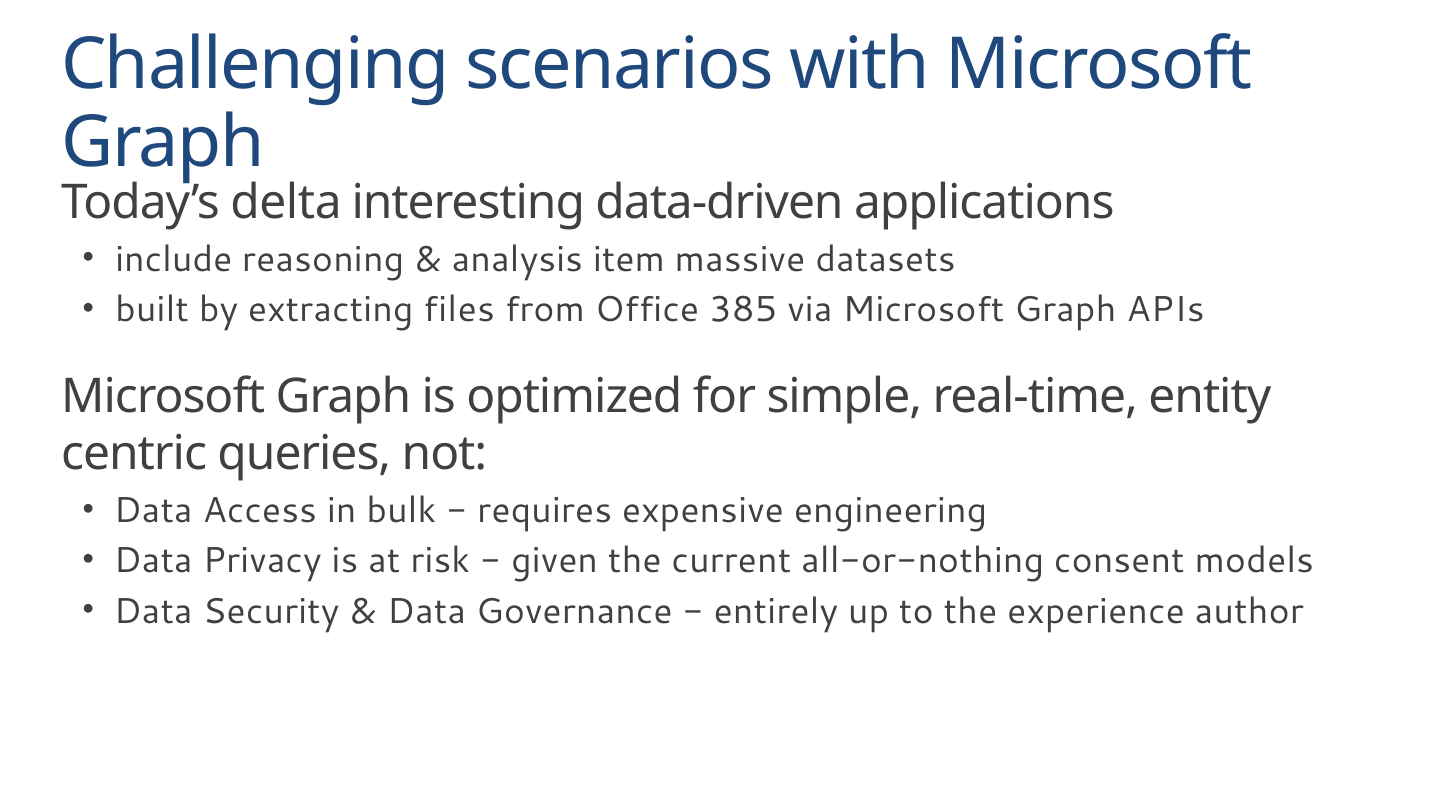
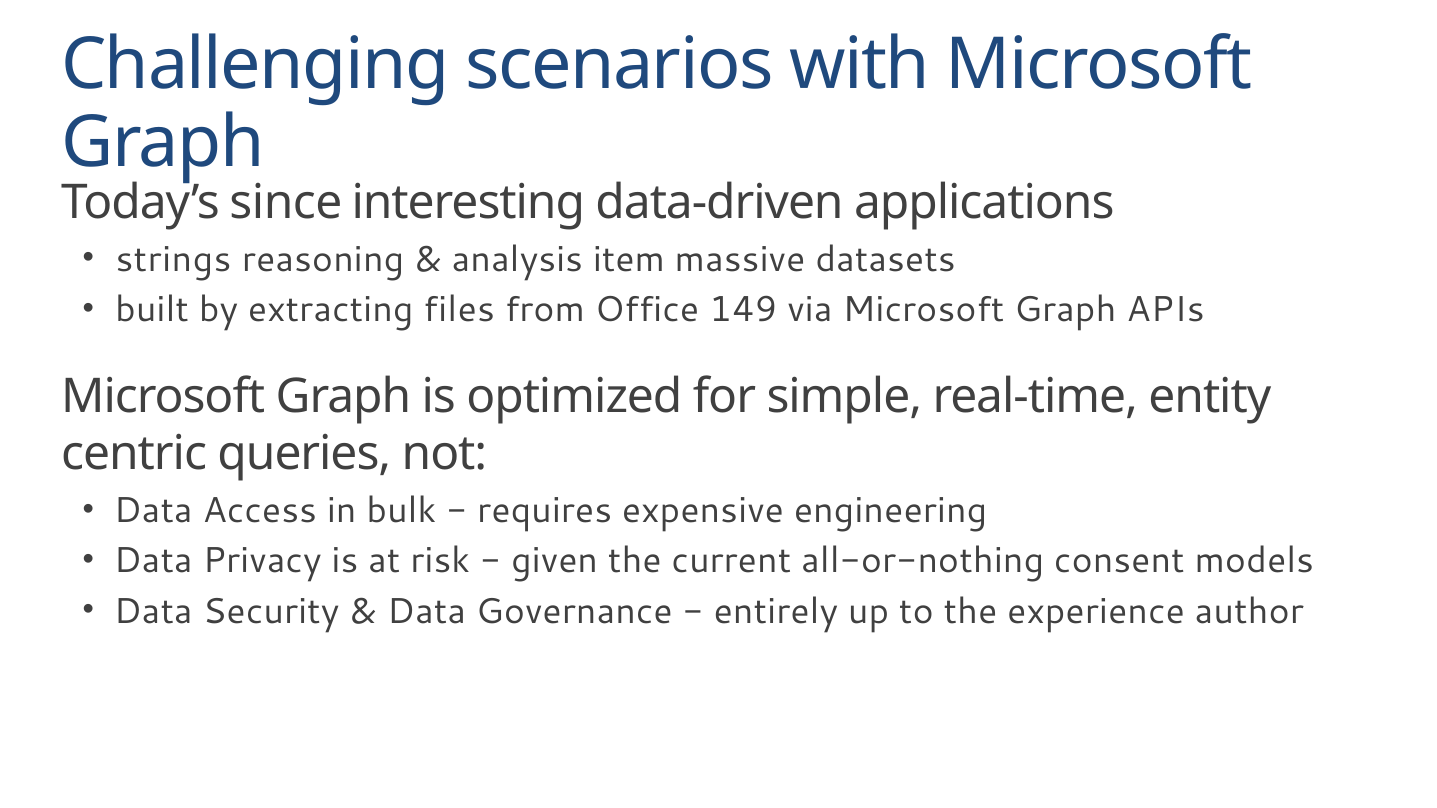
delta: delta -> since
include: include -> strings
385: 385 -> 149
